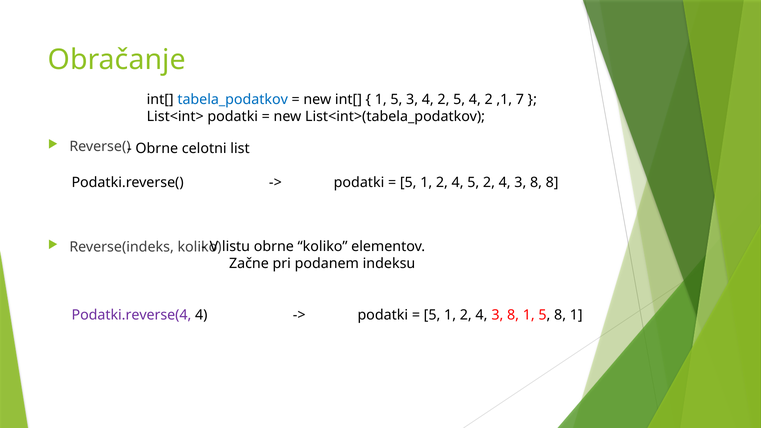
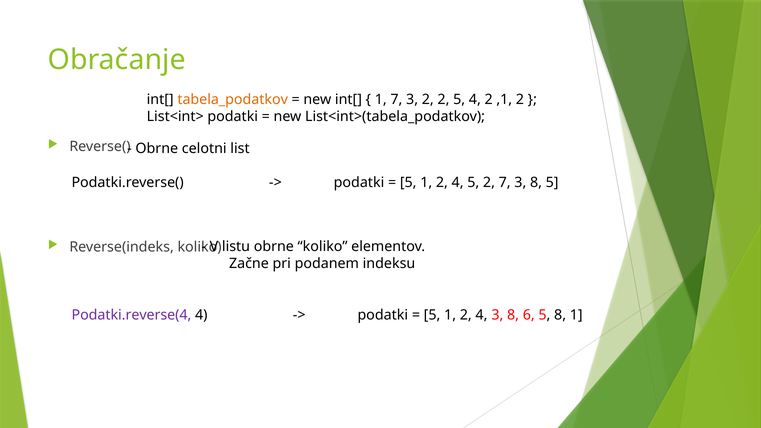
tabela_podatkov colour: blue -> orange
5 at (396, 99): 5 -> 7
3 4: 4 -> 2
,1 7: 7 -> 2
5 2 4: 4 -> 7
8 8: 8 -> 5
3 8 1: 1 -> 6
